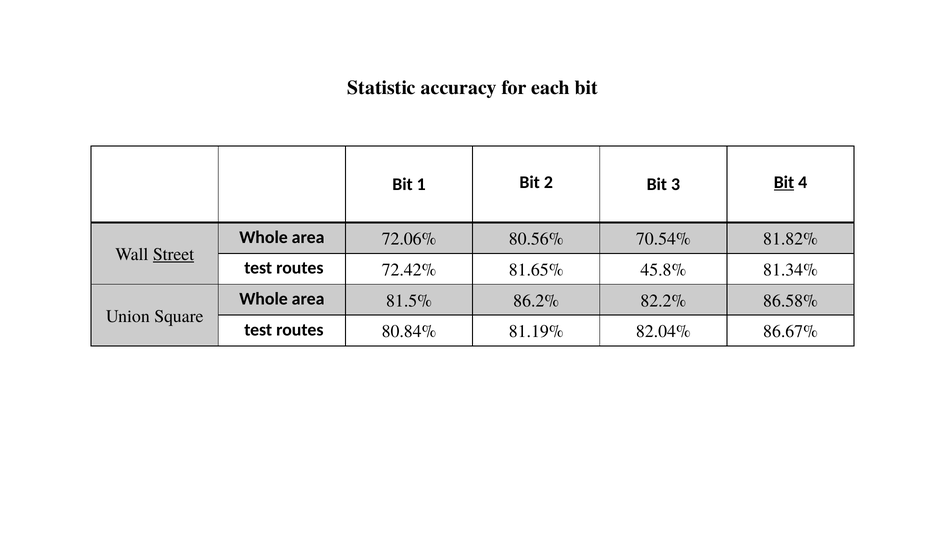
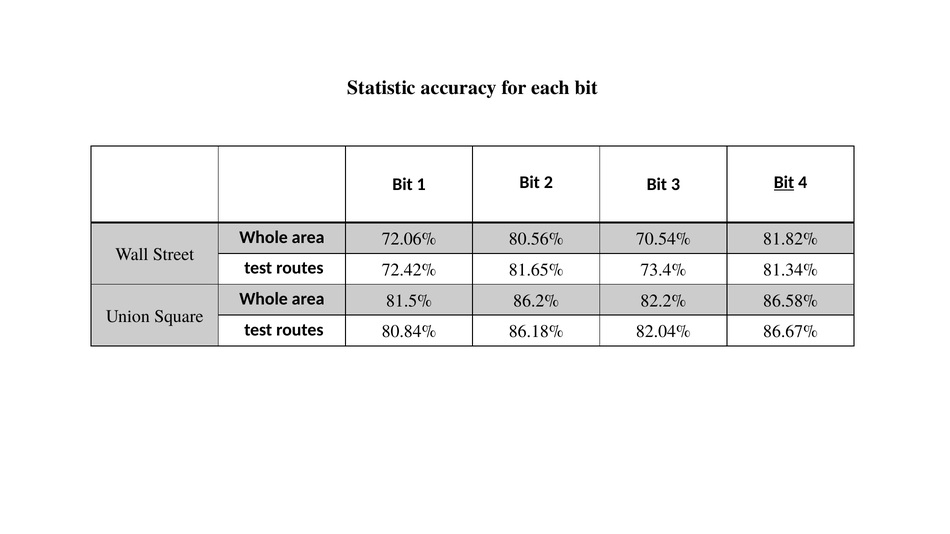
Street underline: present -> none
45.8%: 45.8% -> 73.4%
81.19%: 81.19% -> 86.18%
